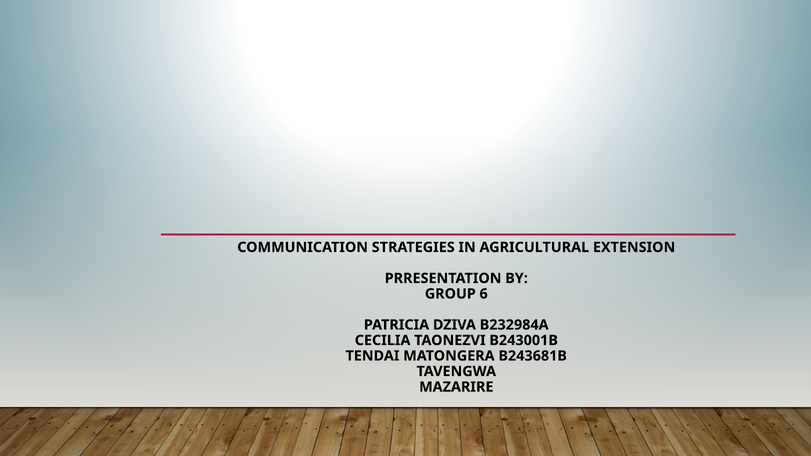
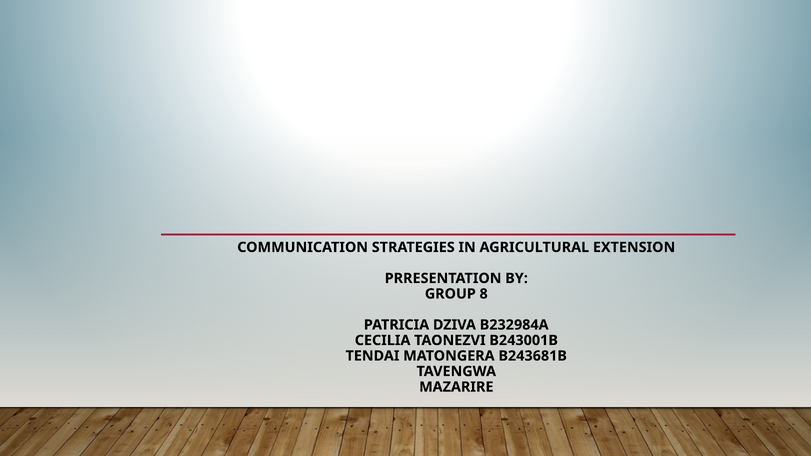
6: 6 -> 8
